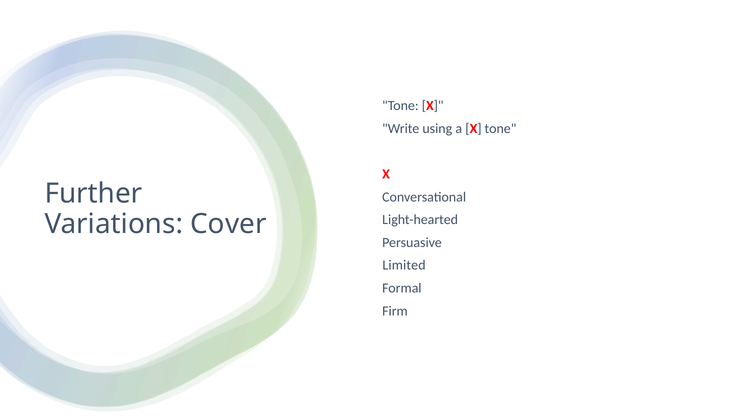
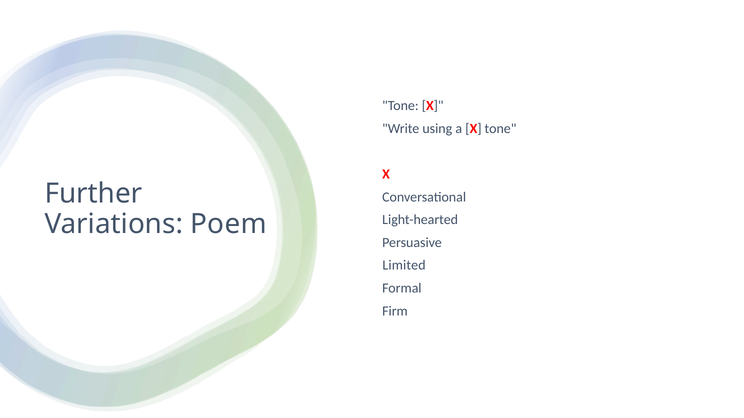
Cover: Cover -> Poem
